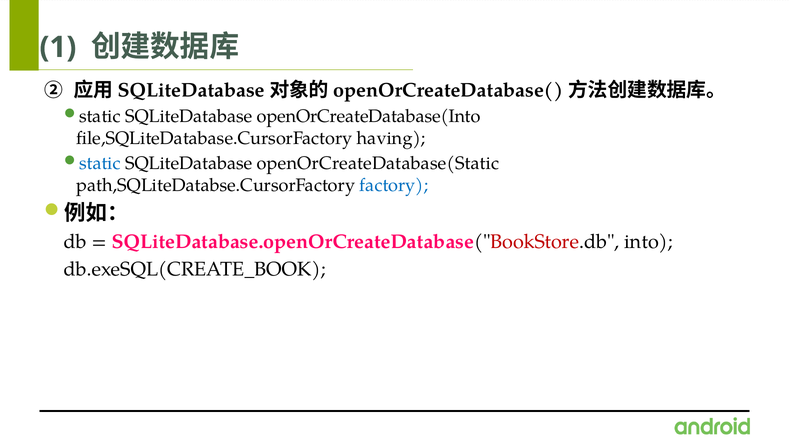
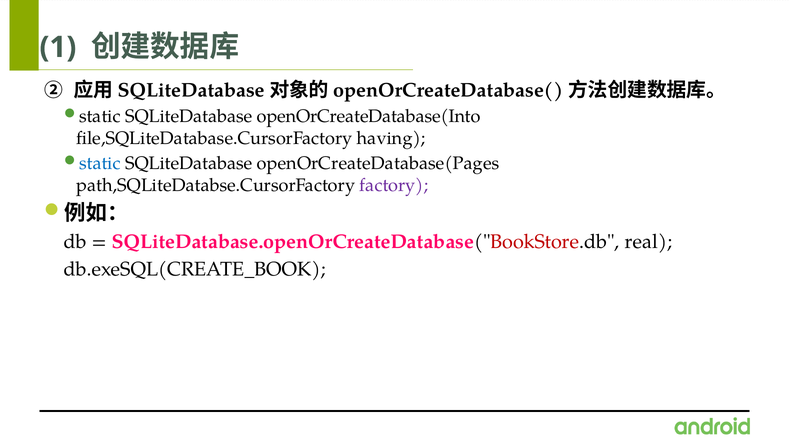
openOrCreateDatabase(Static: openOrCreateDatabase(Static -> openOrCreateDatabase(Pages
factory colour: blue -> purple
into: into -> real
